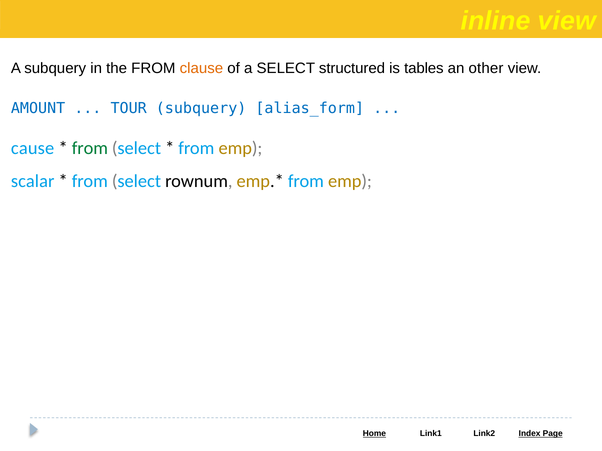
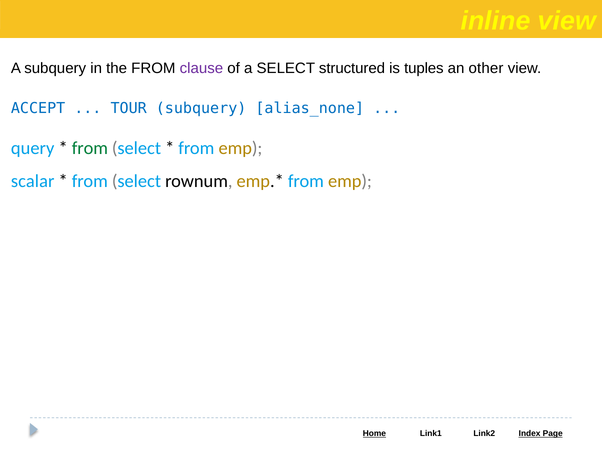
clause colour: orange -> purple
tables: tables -> tuples
AMOUNT: AMOUNT -> ACCEPT
alias_form: alias_form -> alias_none
cause: cause -> query
